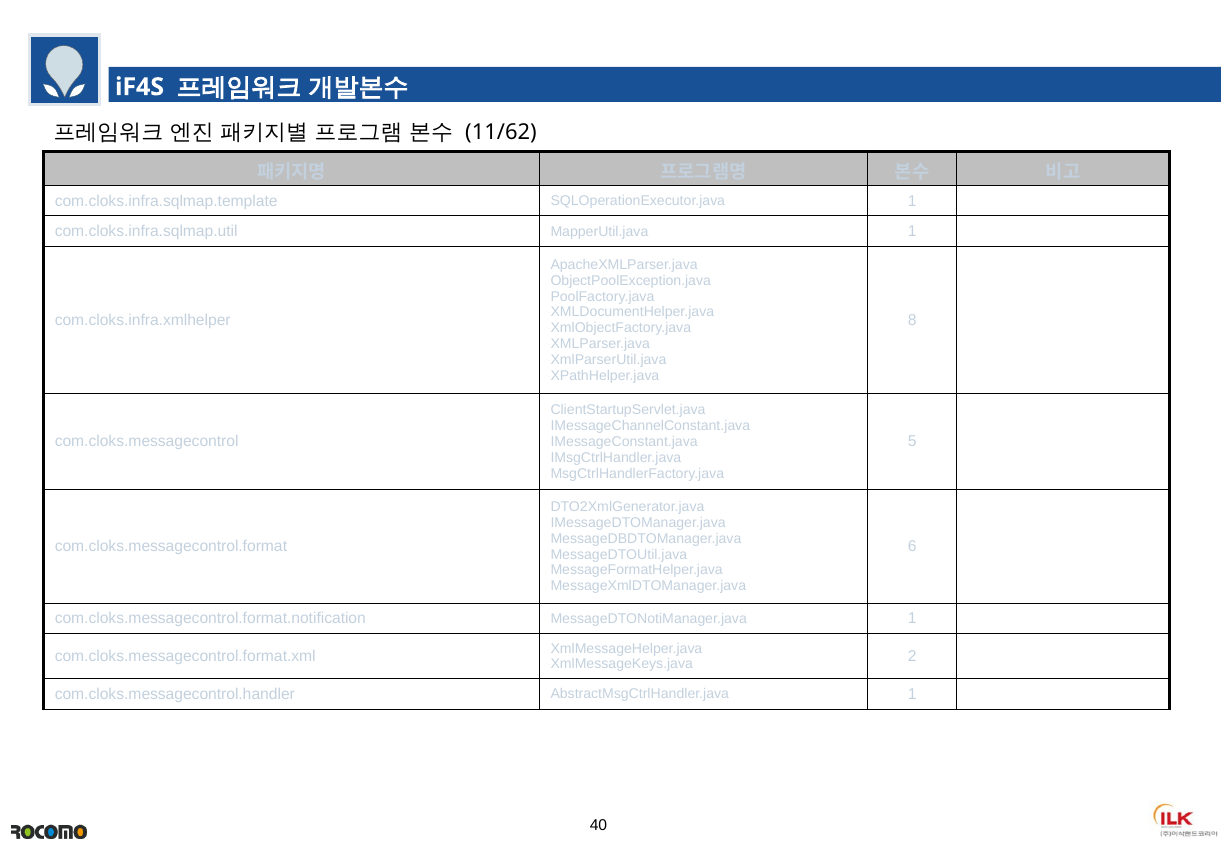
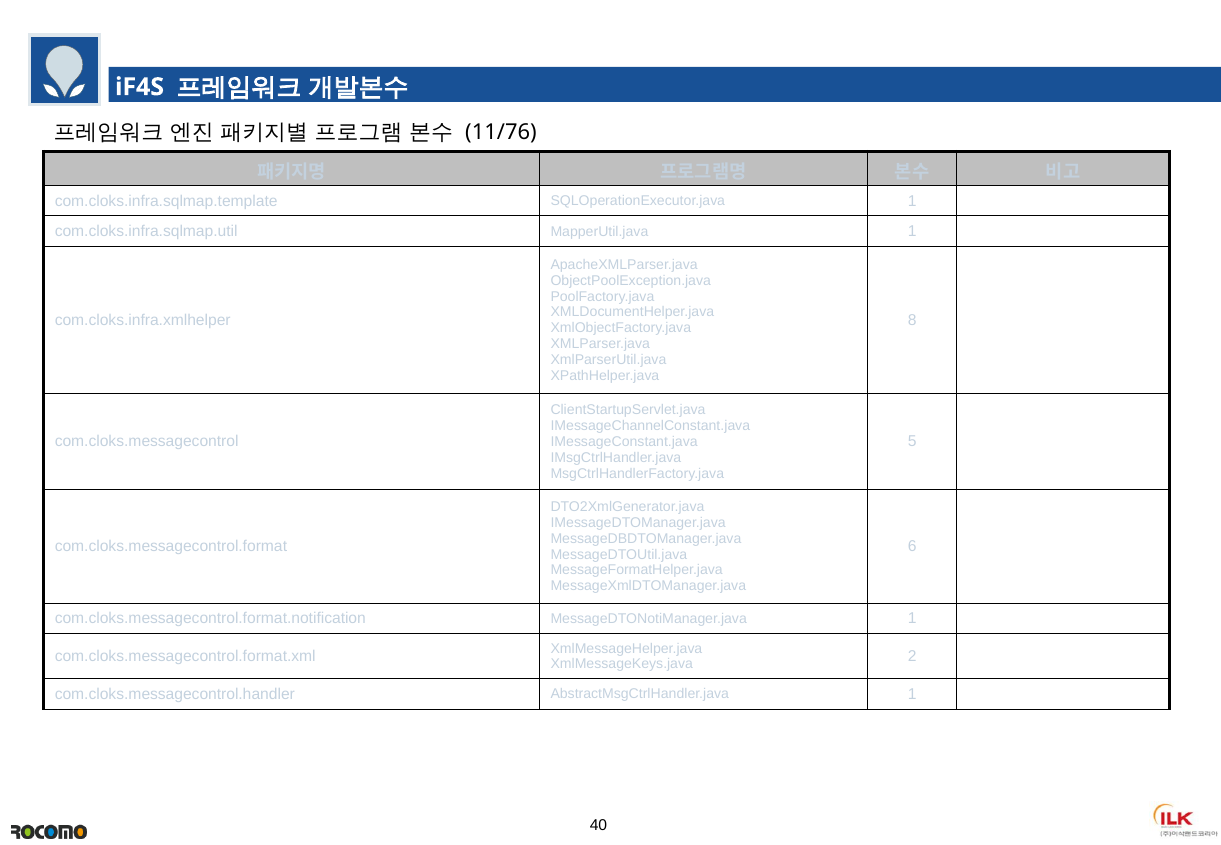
11/62: 11/62 -> 11/76
